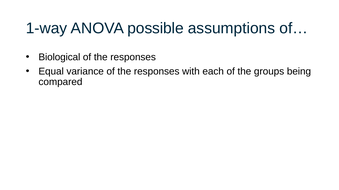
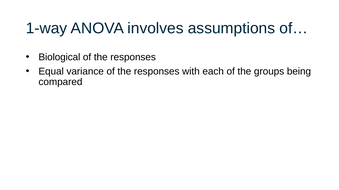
possible: possible -> involves
